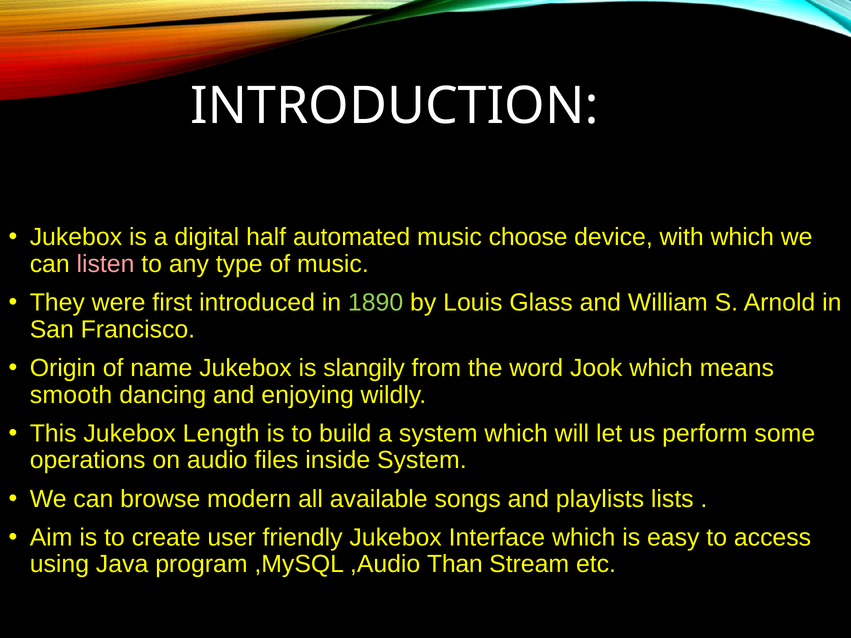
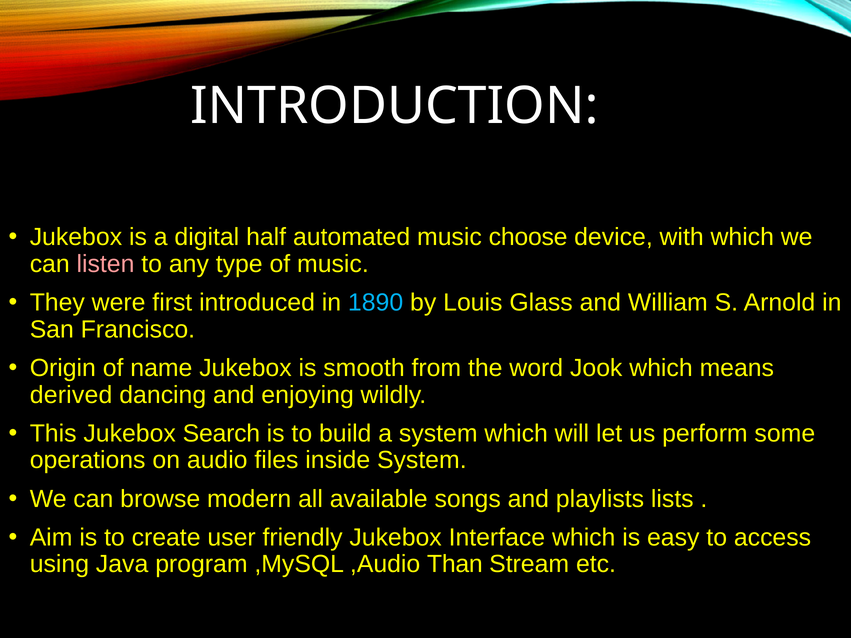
1890 colour: light green -> light blue
slangily: slangily -> smooth
smooth: smooth -> derived
Length: Length -> Search
